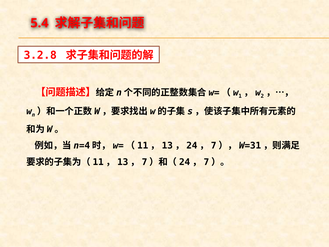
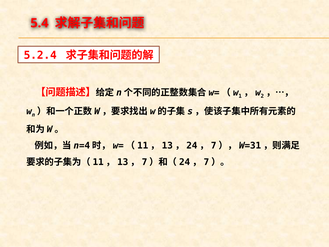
3.2.8: 3.2.8 -> 5.2.4
